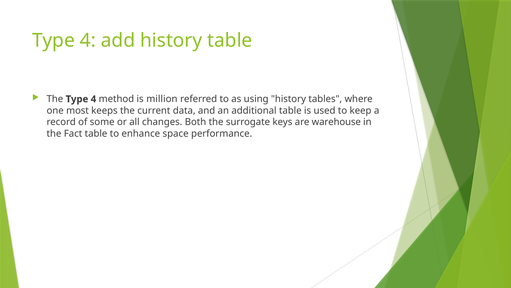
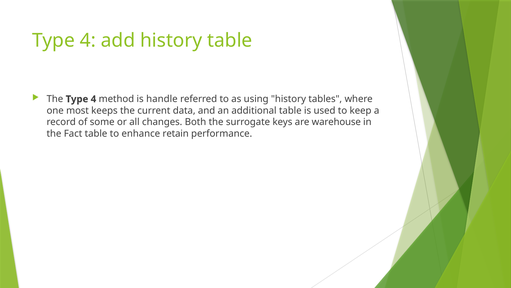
million: million -> handle
space: space -> retain
